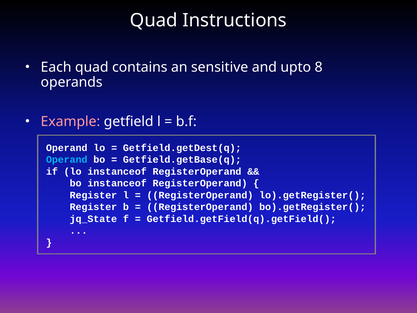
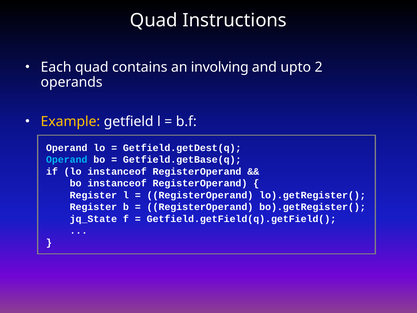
sensitive: sensitive -> involving
8: 8 -> 2
Example colour: pink -> yellow
